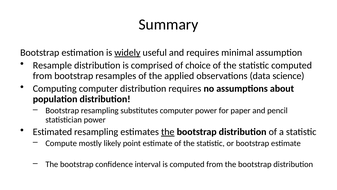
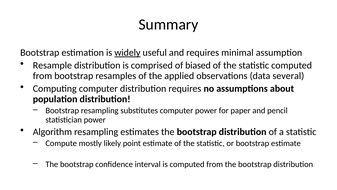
choice: choice -> biased
science: science -> several
Estimated: Estimated -> Algorithm
the at (168, 132) underline: present -> none
